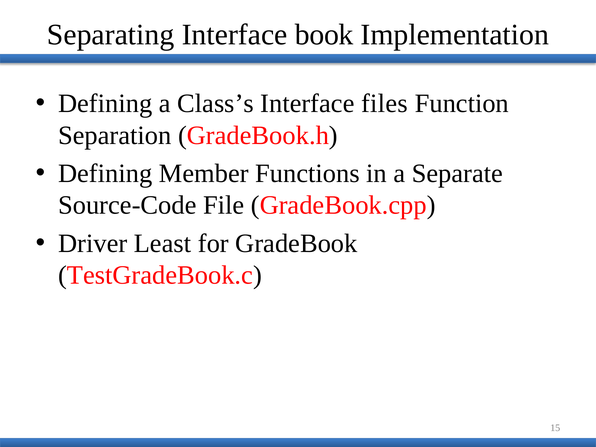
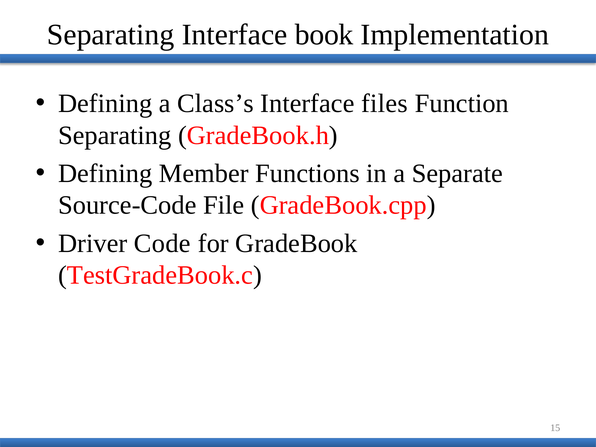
Separation at (115, 135): Separation -> Separating
Least: Least -> Code
